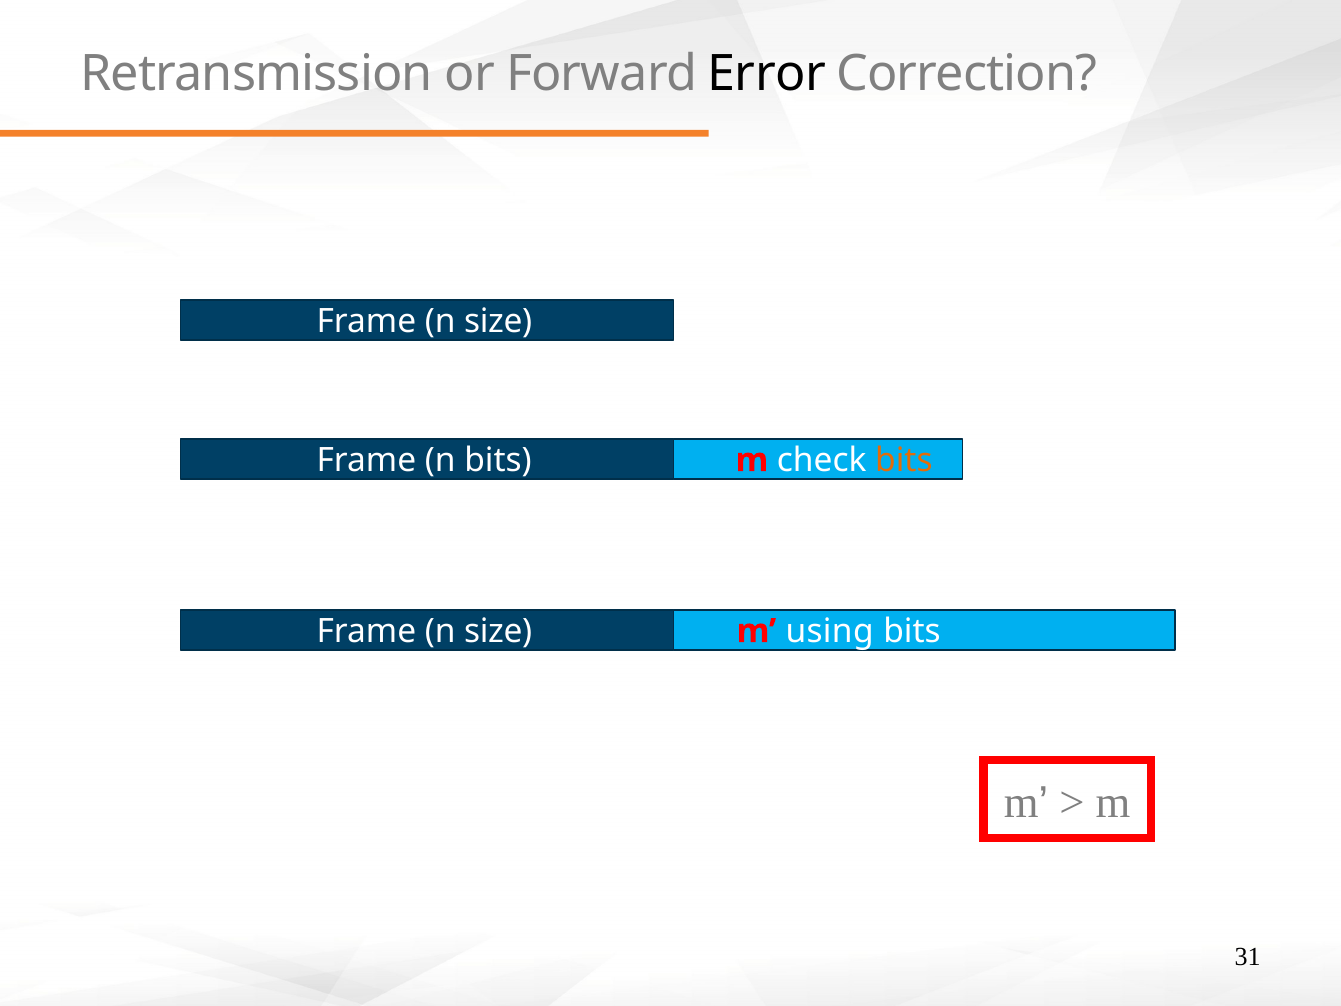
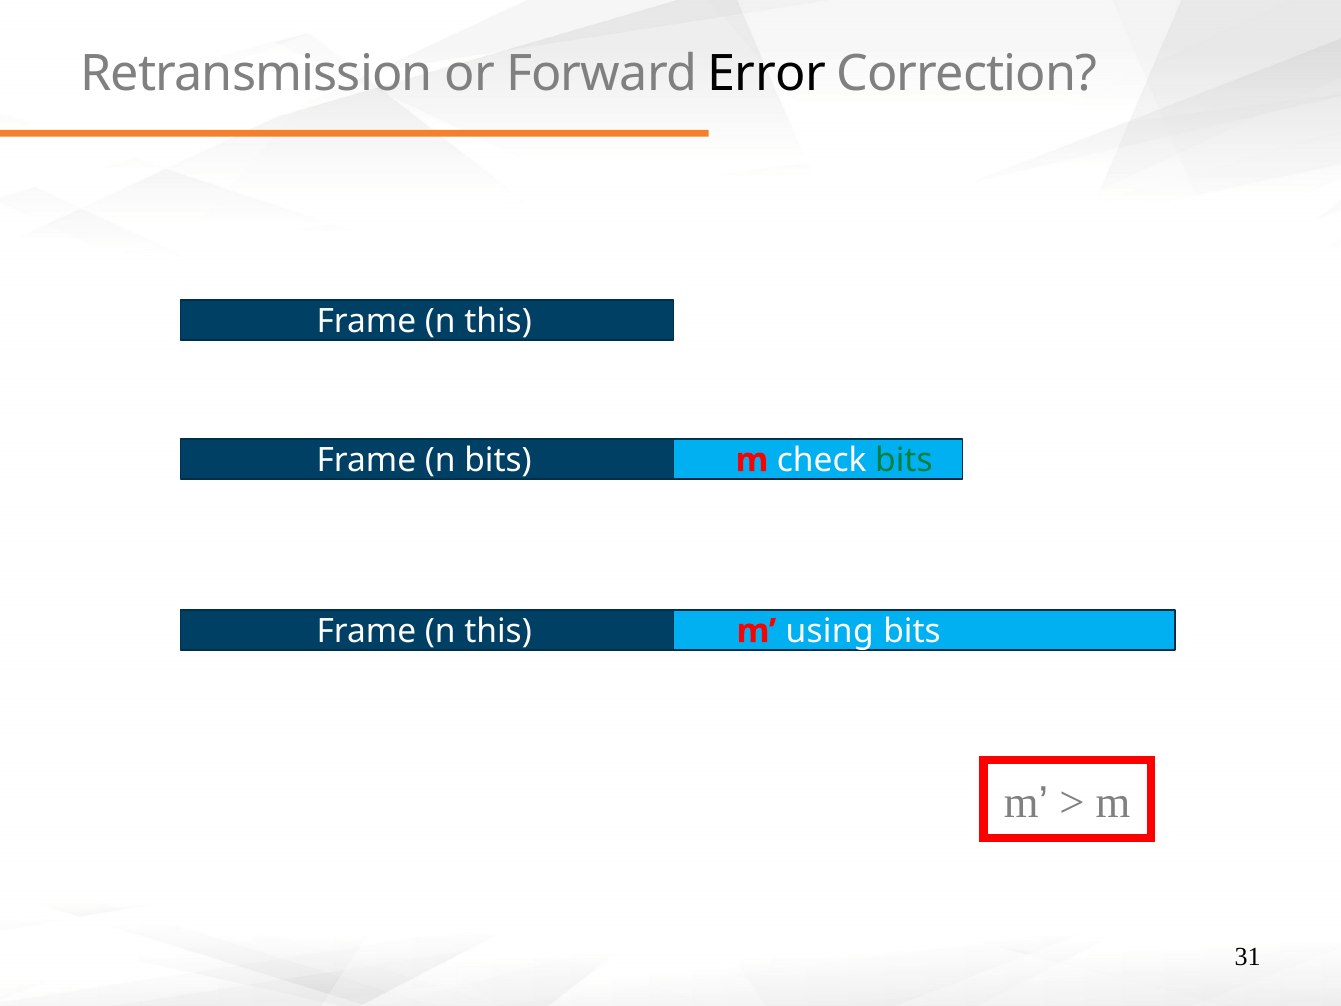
size at (498, 321): size -> this
bits at (904, 460) colour: orange -> green
size at (498, 631): size -> this
